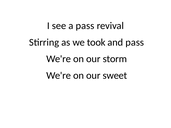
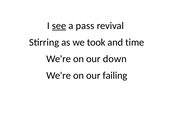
see underline: none -> present
and pass: pass -> time
storm: storm -> down
sweet: sweet -> failing
